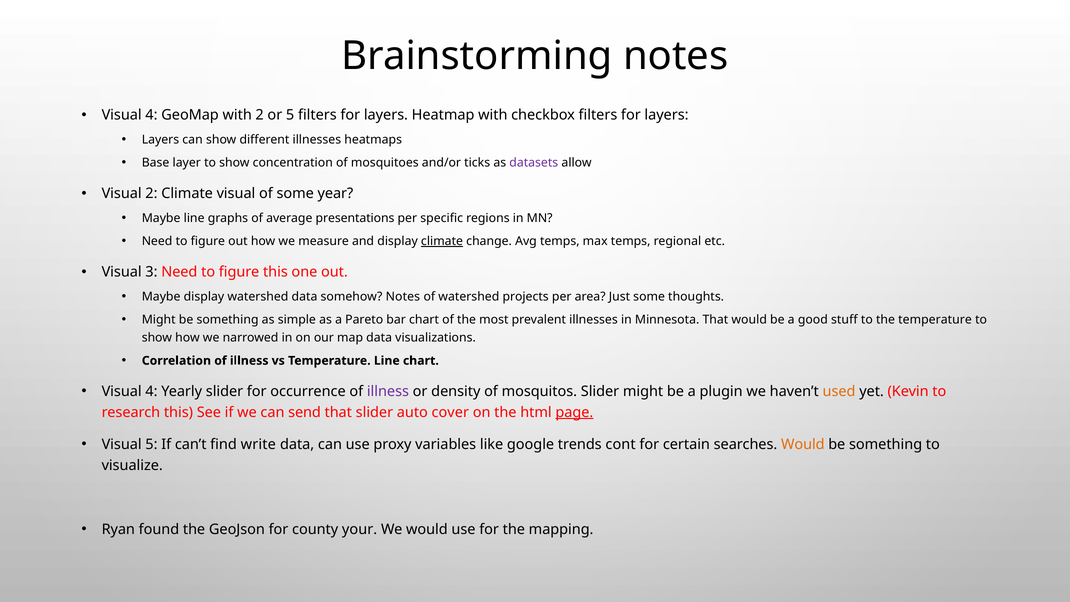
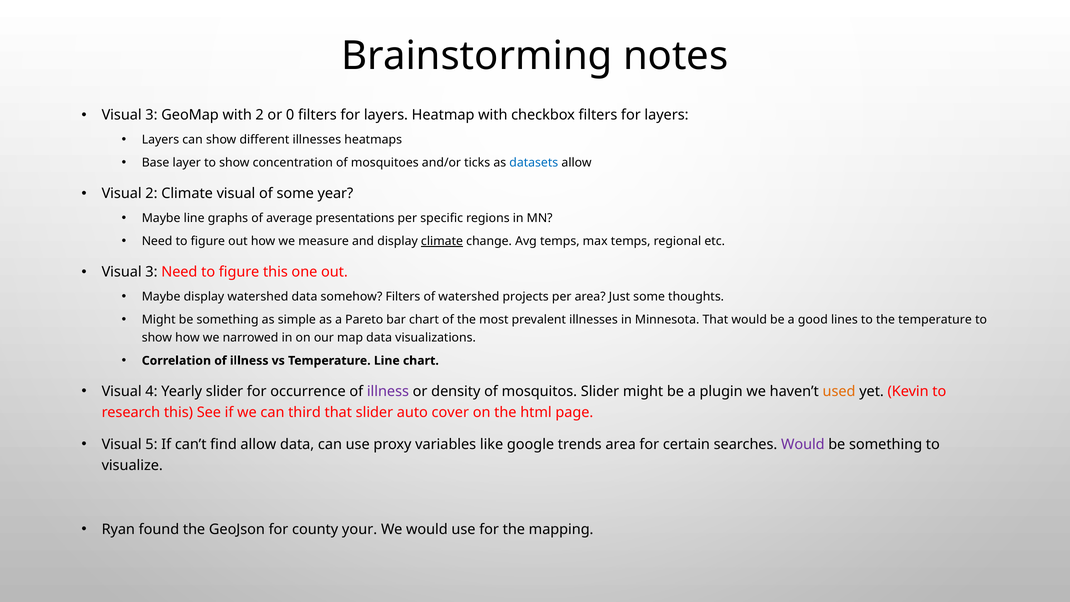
4 at (151, 115): 4 -> 3
or 5: 5 -> 0
datasets colour: purple -> blue
somehow Notes: Notes -> Filters
stuff: stuff -> lines
send: send -> third
page underline: present -> none
find write: write -> allow
trends cont: cont -> area
Would at (803, 444) colour: orange -> purple
